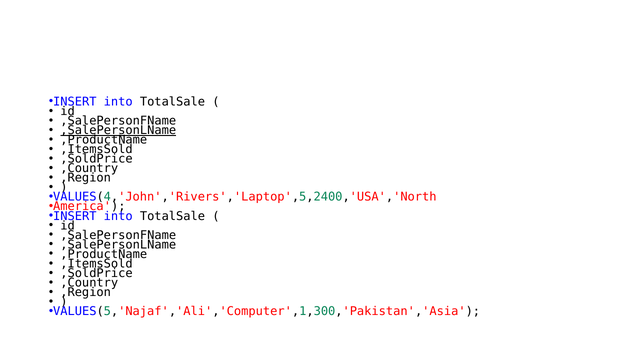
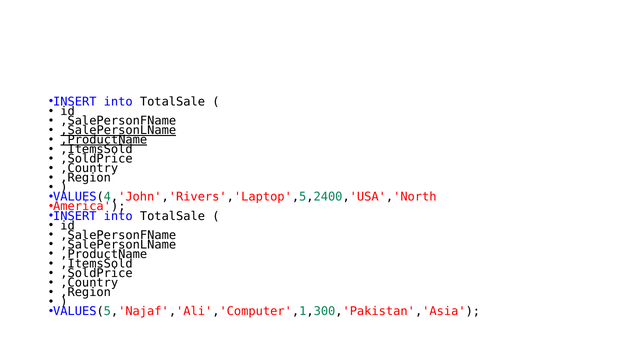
,ProductName at (104, 140) underline: none -> present
